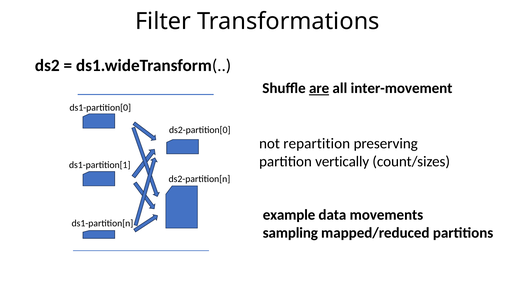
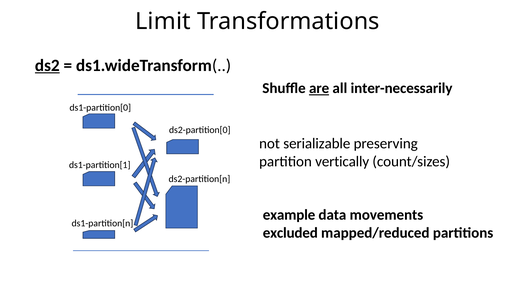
Filter: Filter -> Limit
ds2 underline: none -> present
inter-movement: inter-movement -> inter-necessarily
repartition: repartition -> serializable
sampling: sampling -> excluded
